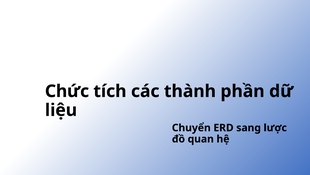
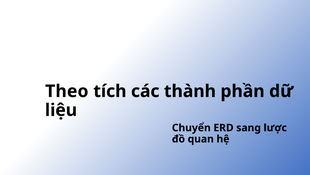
Chức: Chức -> Theo
